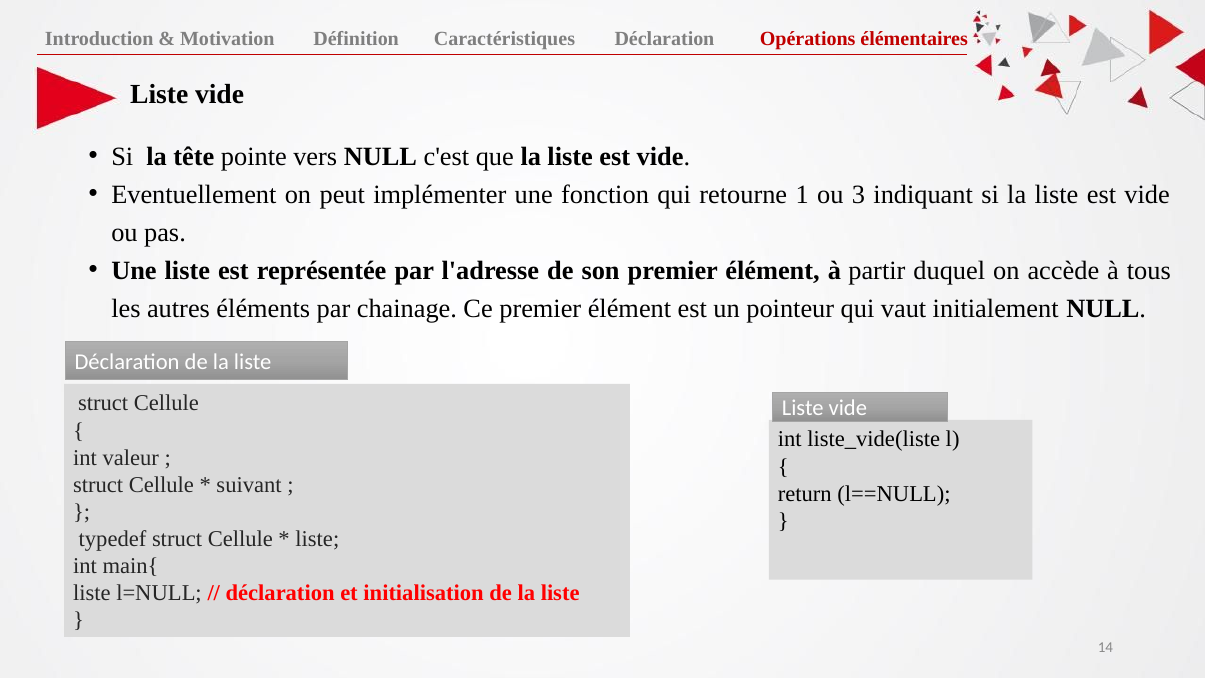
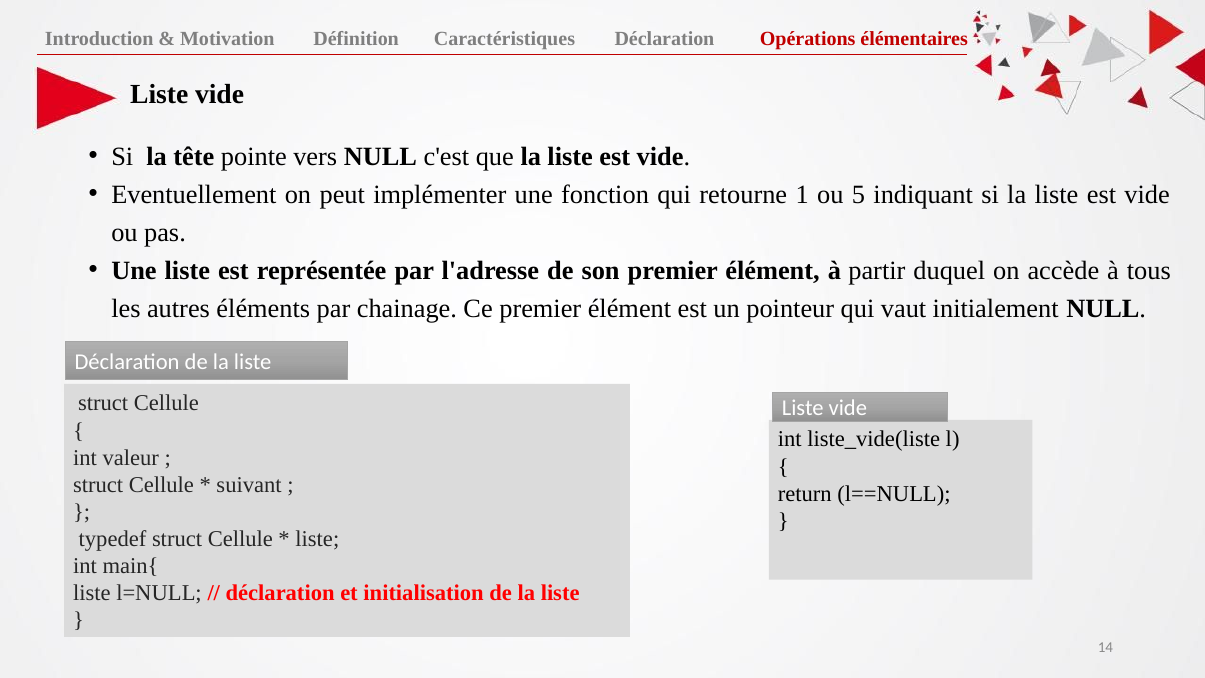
3: 3 -> 5
